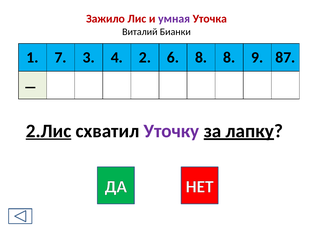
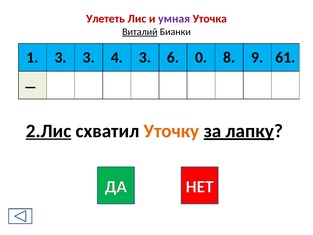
Зажило: Зажило -> Улететь
Виталий underline: none -> present
1 7: 7 -> 3
4 2: 2 -> 3
6 8: 8 -> 0
87: 87 -> 61
Уточку colour: purple -> orange
